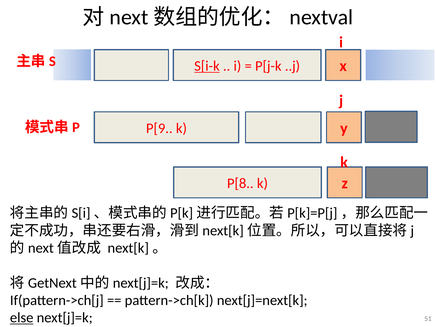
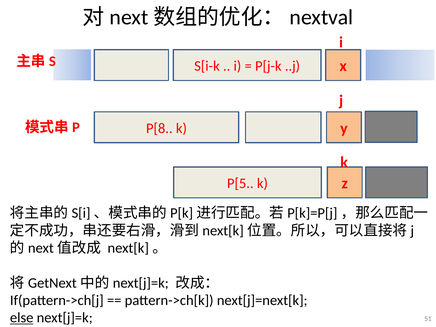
S[i-k underline: present -> none
P[9: P[9 -> P[8
P[8: P[8 -> P[5
